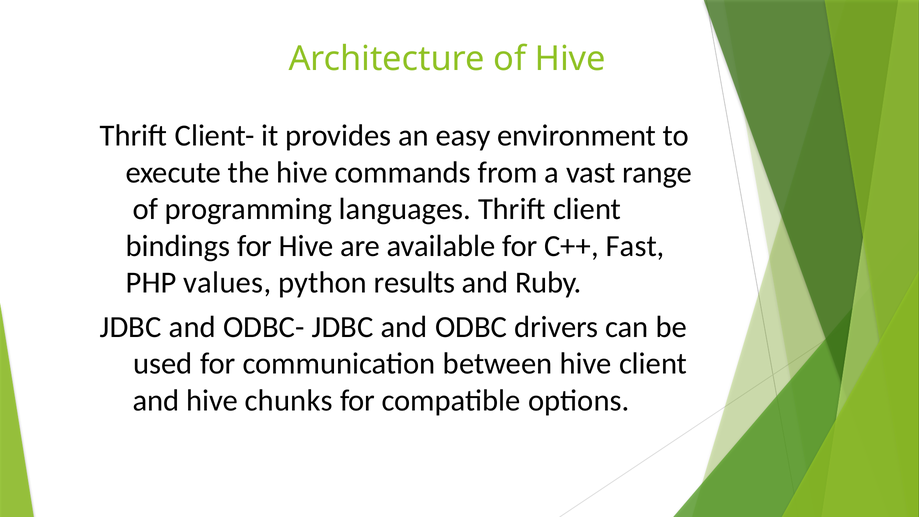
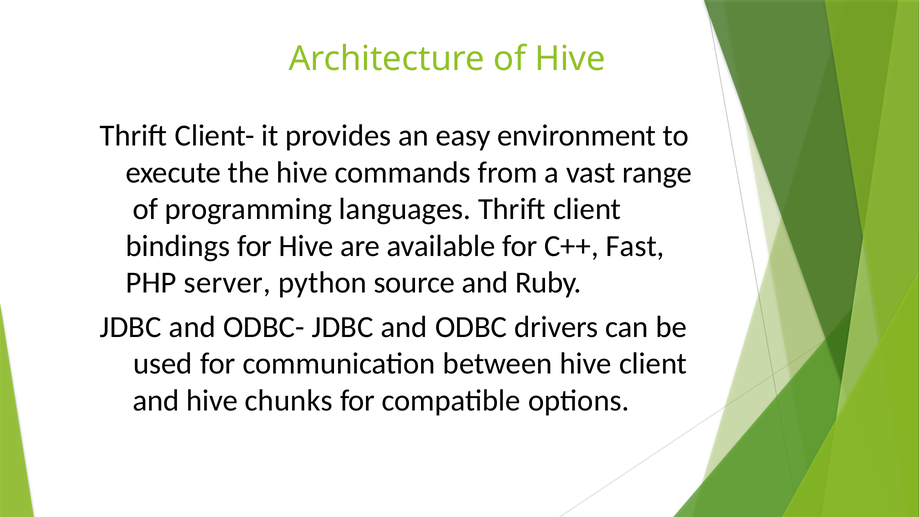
values: values -> server
results: results -> source
